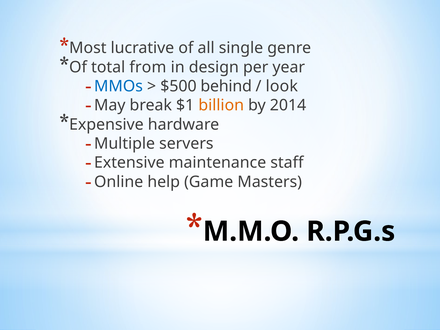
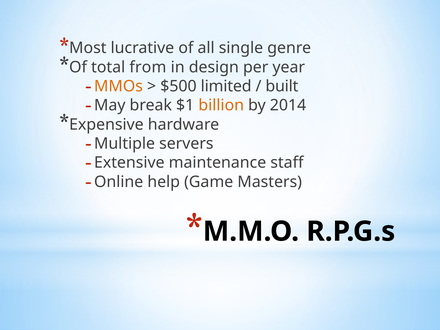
MMOs colour: blue -> orange
behind: behind -> limited
look: look -> built
